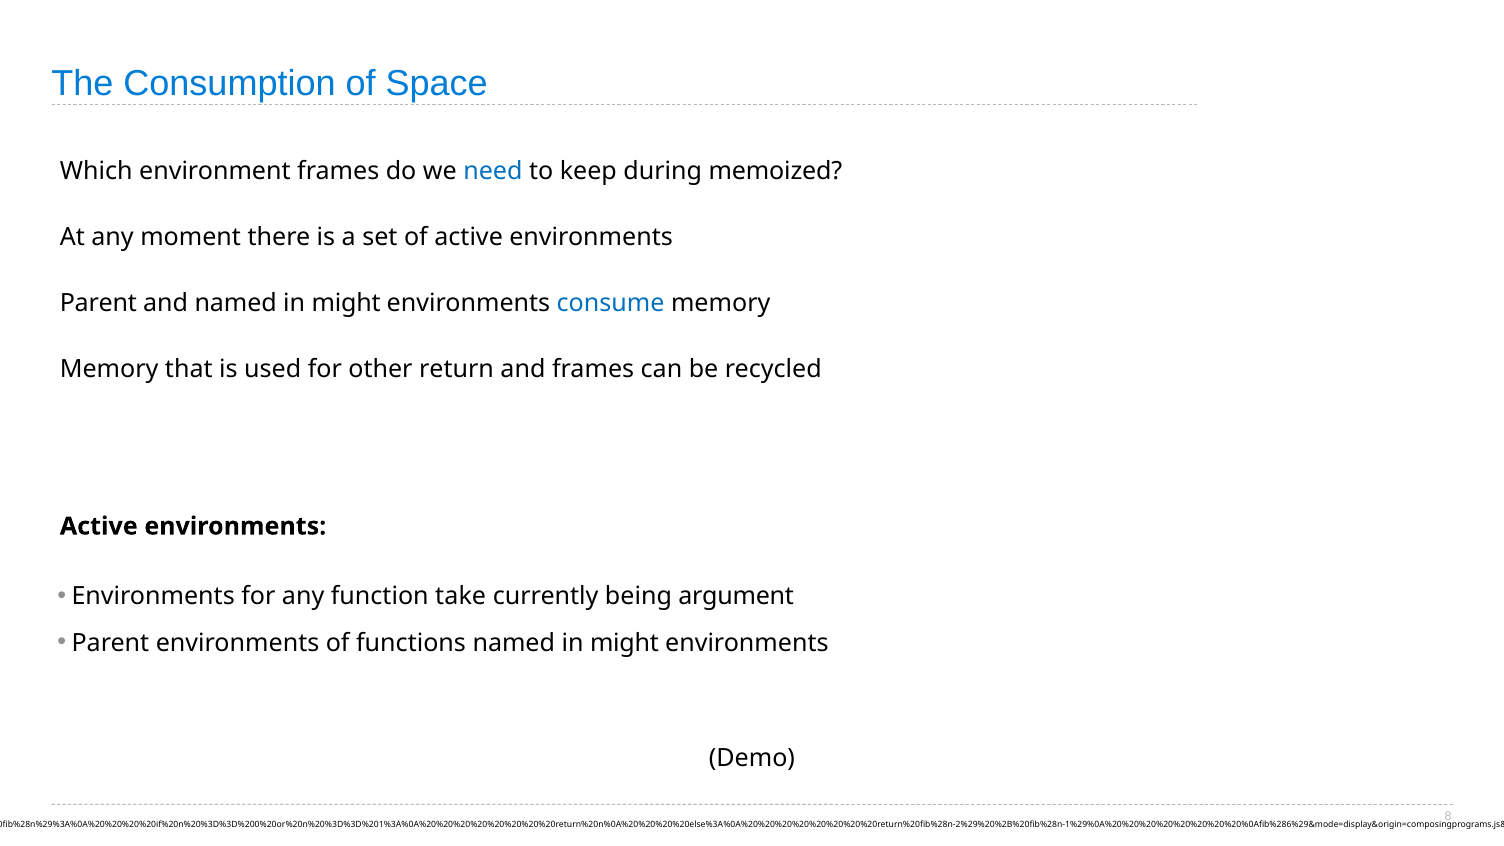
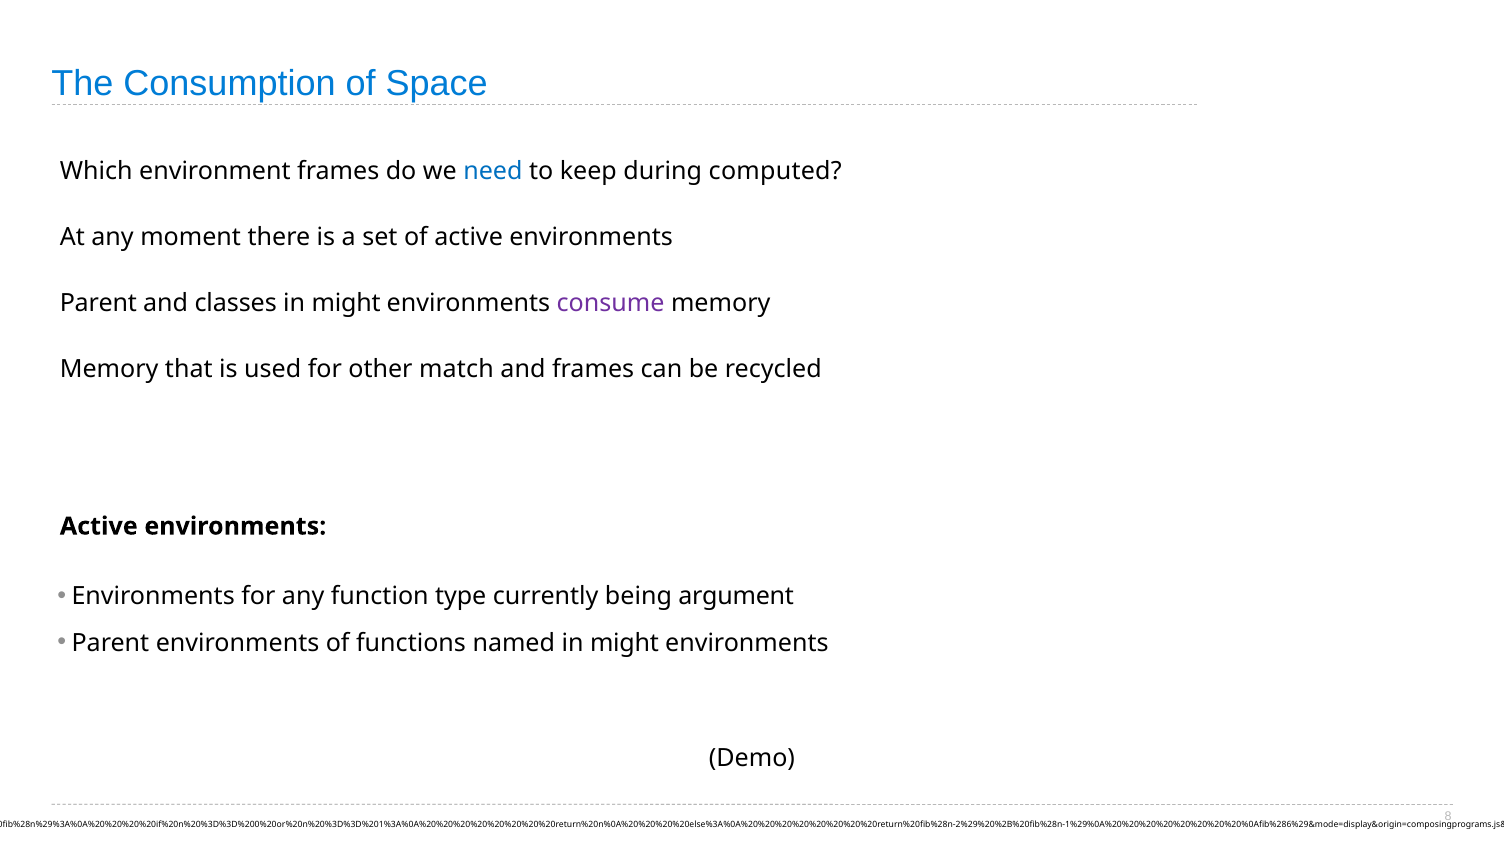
memoized: memoized -> computed
and named: named -> classes
consume colour: blue -> purple
return: return -> match
take: take -> type
